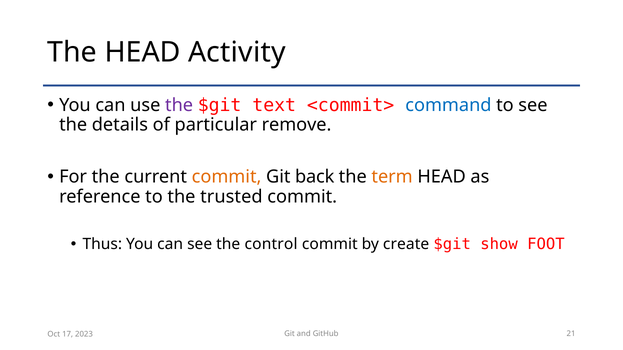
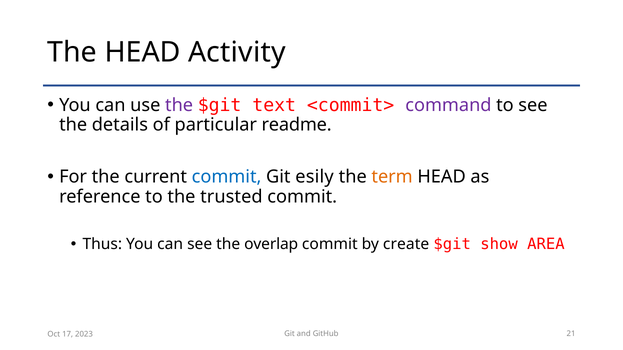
command colour: blue -> purple
remove: remove -> readme
commit at (227, 177) colour: orange -> blue
back: back -> esily
control: control -> overlap
FOOT: FOOT -> AREA
